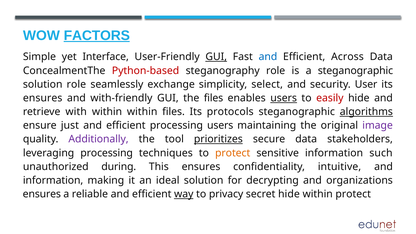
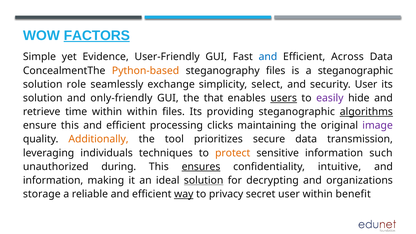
Interface: Interface -> Evidence
GUI at (216, 57) underline: present -> none
Python-based colour: red -> orange
steganography role: role -> files
ensures at (43, 98): ensures -> solution
with-friendly: with-friendly -> only-friendly
the files: files -> that
easily colour: red -> purple
with: with -> time
protocols: protocols -> providing
ensure just: just -> this
processing users: users -> clicks
Additionally colour: purple -> orange
prioritizes underline: present -> none
stakeholders: stakeholders -> transmission
leveraging processing: processing -> individuals
ensures at (201, 167) underline: none -> present
solution at (204, 180) underline: none -> present
ensures at (42, 194): ensures -> storage
secret hide: hide -> user
within protect: protect -> benefit
